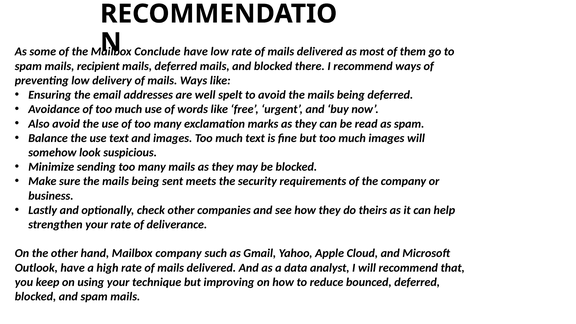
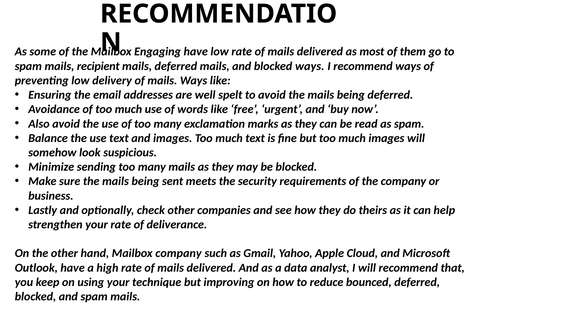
Conclude: Conclude -> Engaging
blocked there: there -> ways
